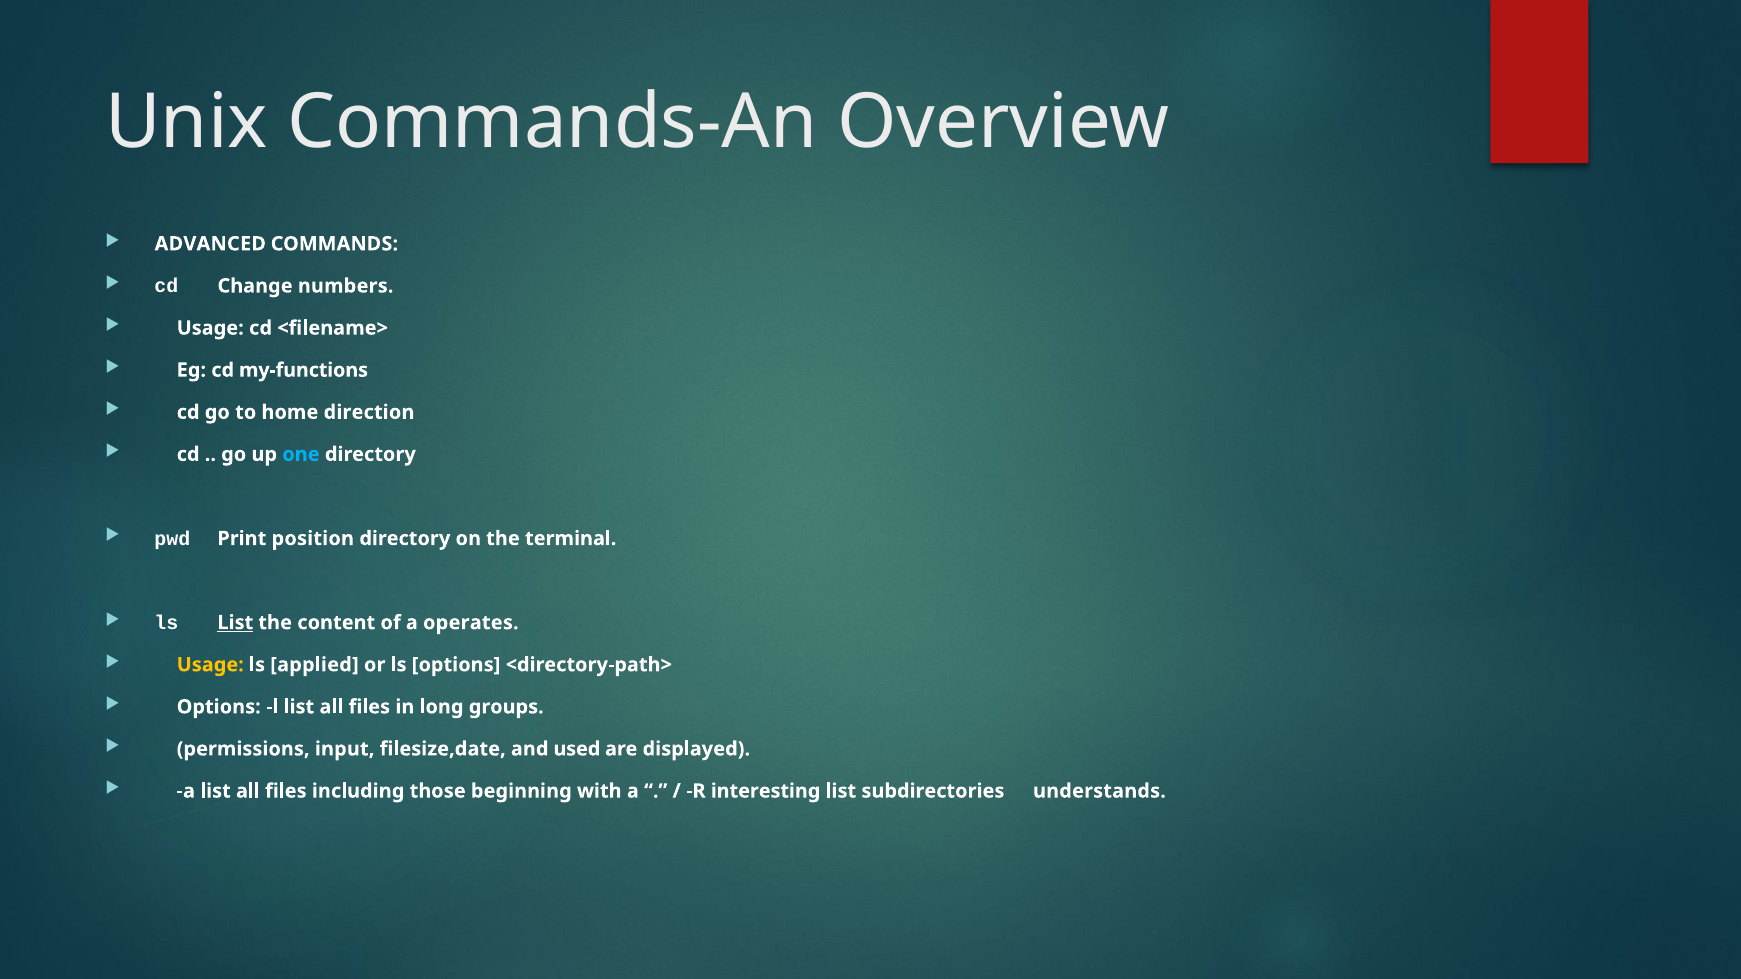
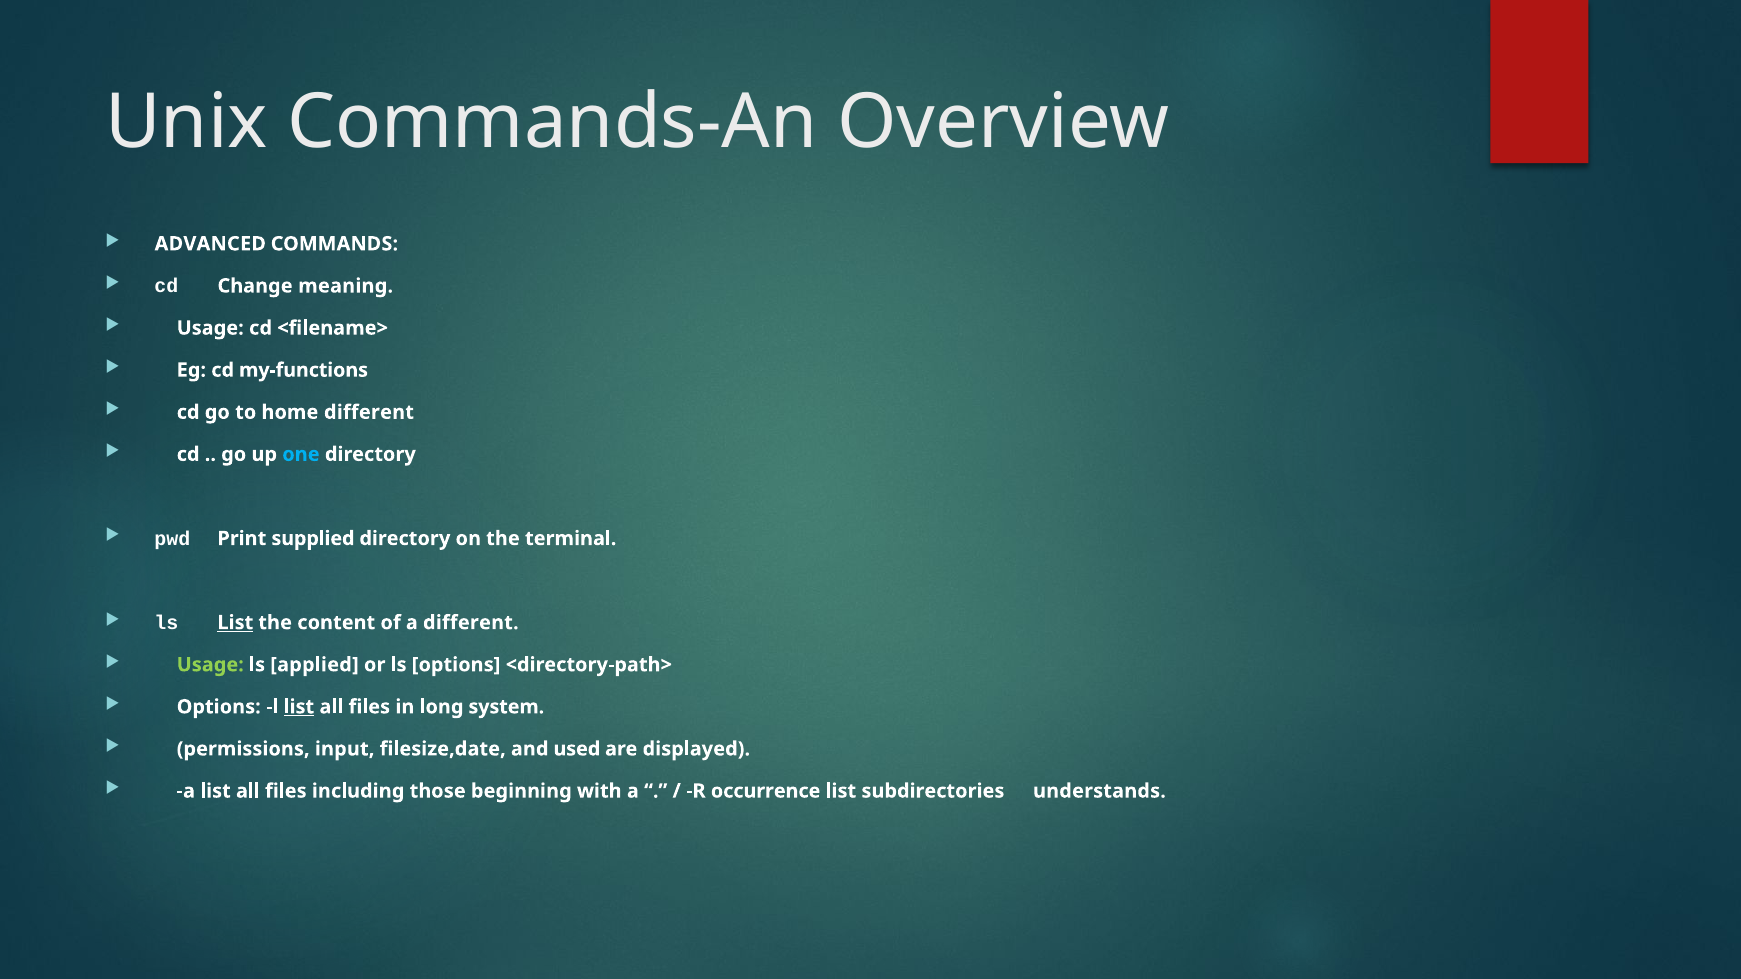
numbers: numbers -> meaning
home direction: direction -> different
position: position -> supplied
a operates: operates -> different
Usage at (210, 665) colour: yellow -> light green
list at (299, 707) underline: none -> present
groups: groups -> system
interesting: interesting -> occurrence
